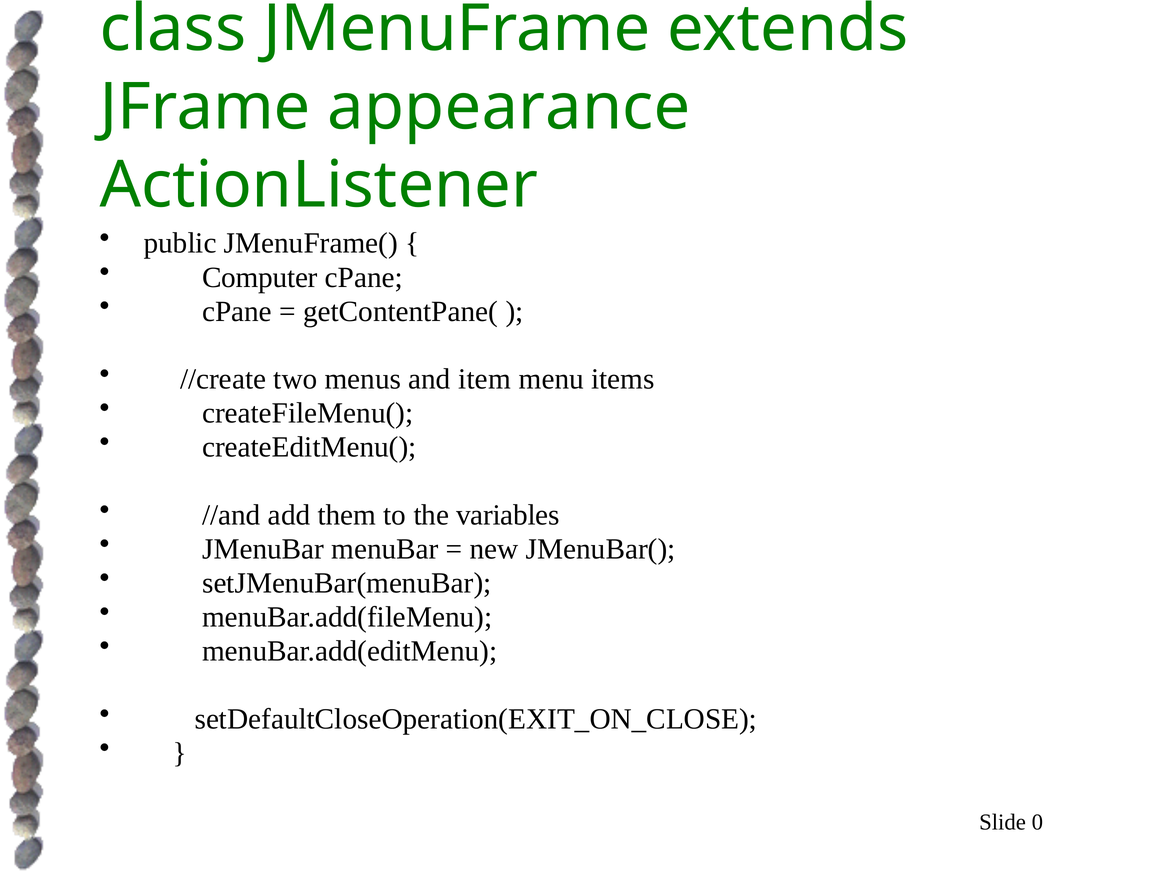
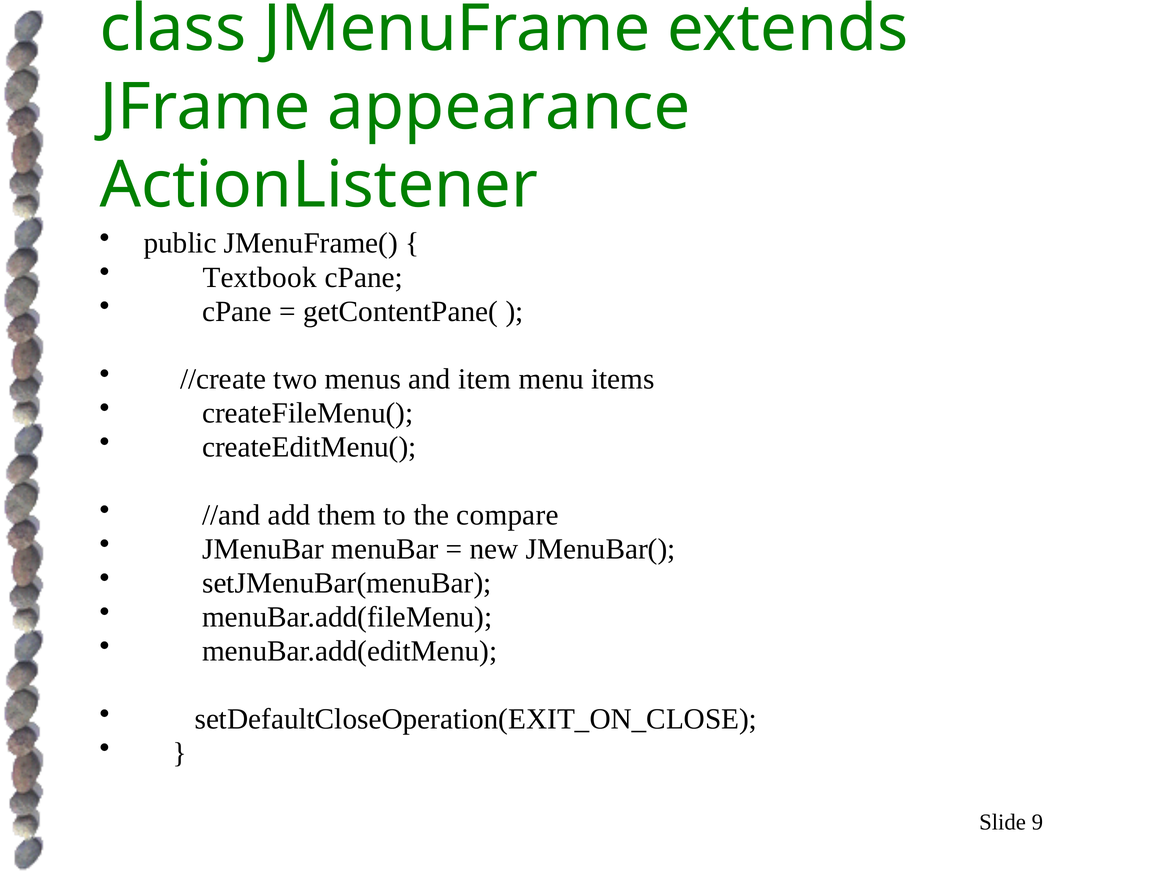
Computer: Computer -> Textbook
variables: variables -> compare
0: 0 -> 9
